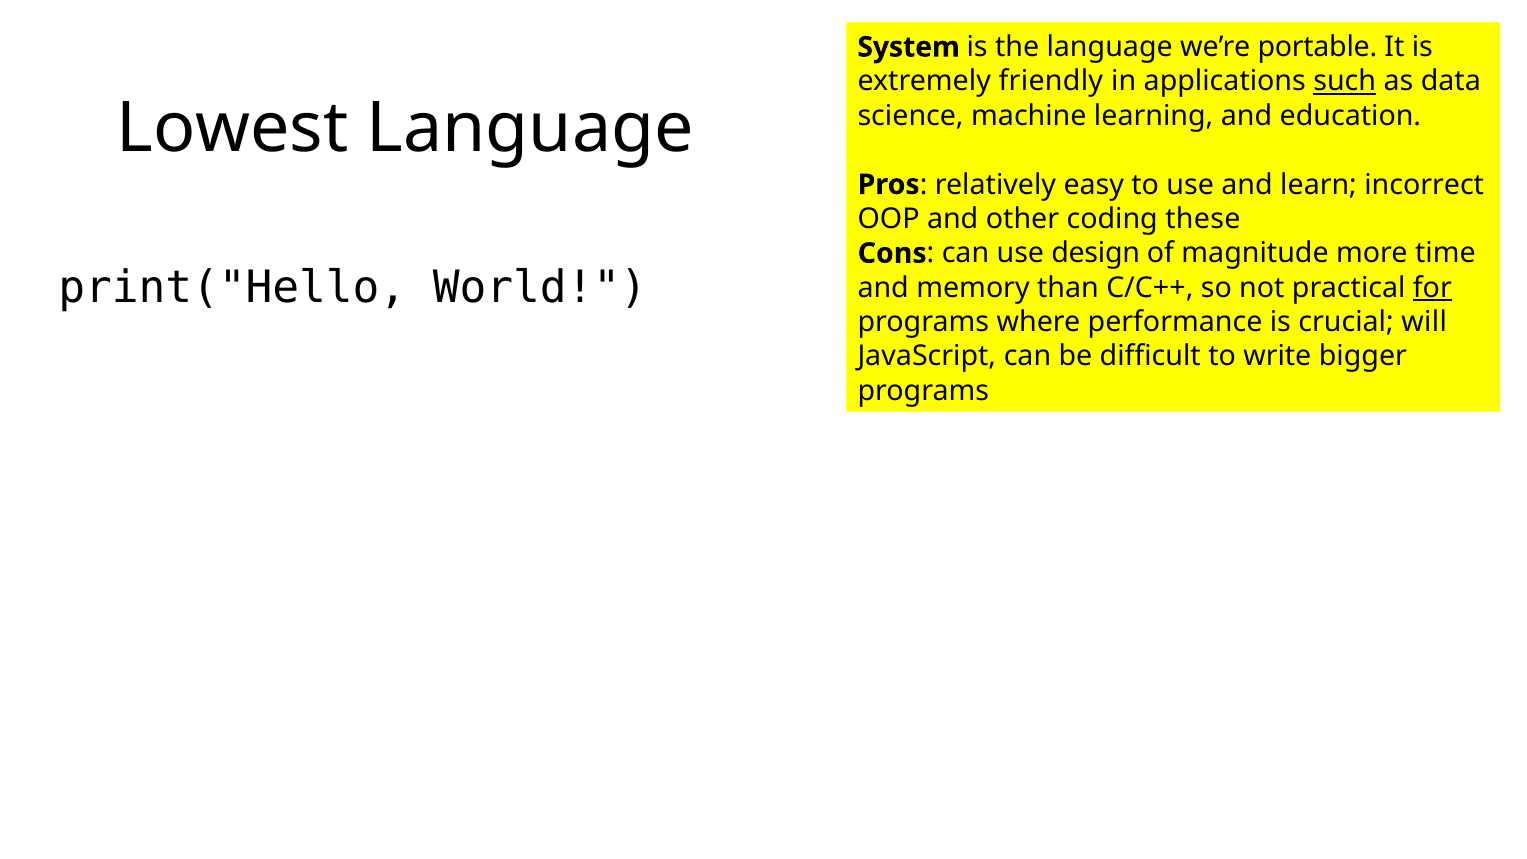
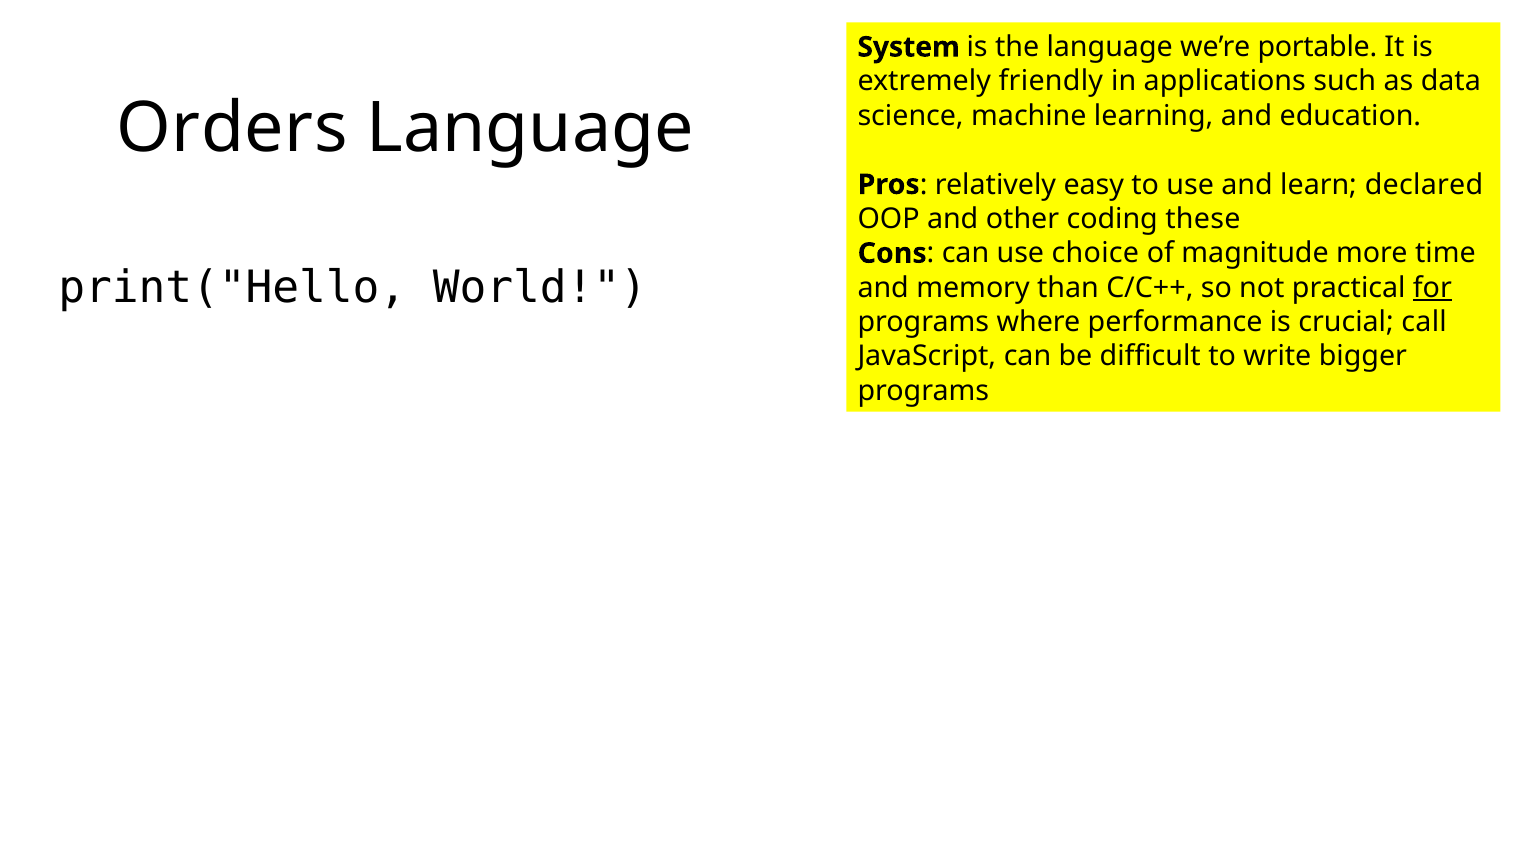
such underline: present -> none
Lowest: Lowest -> Orders
incorrect: incorrect -> declared
design: design -> choice
will: will -> call
